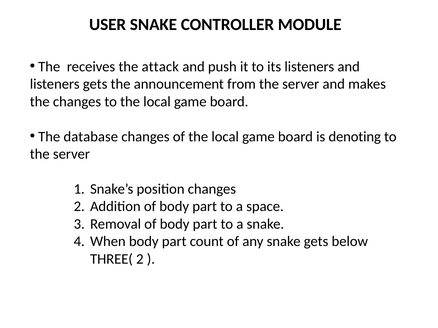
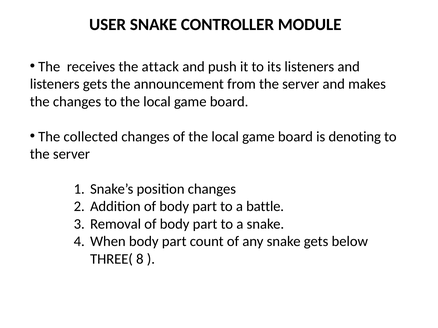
database: database -> collected
space: space -> battle
THREE( 2: 2 -> 8
